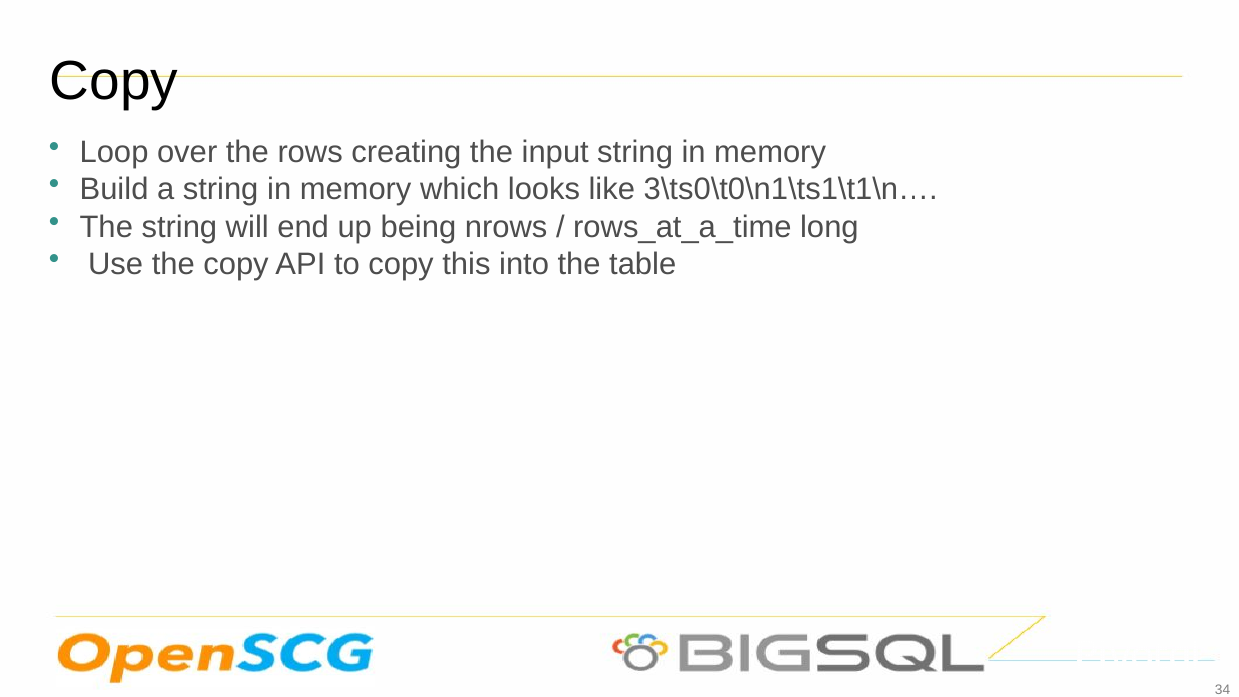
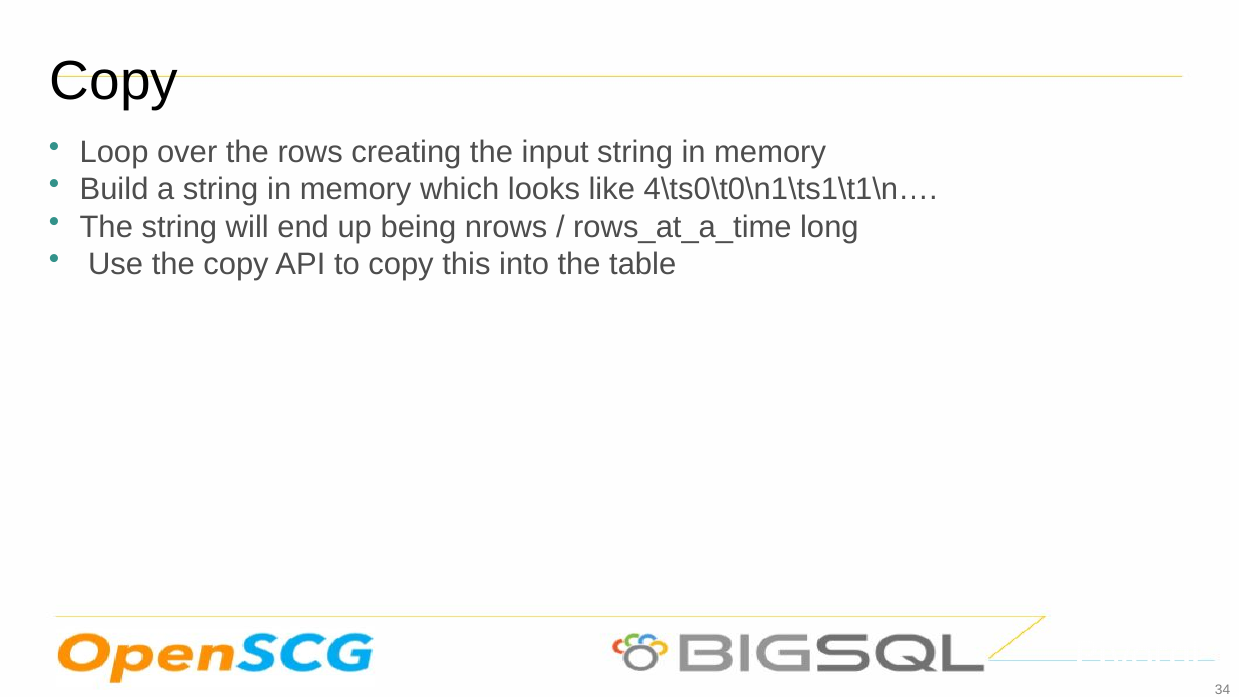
3\ts0\t0\n1\ts1\t1\n…: 3\ts0\t0\n1\ts1\t1\n… -> 4\ts0\t0\n1\ts1\t1\n…
